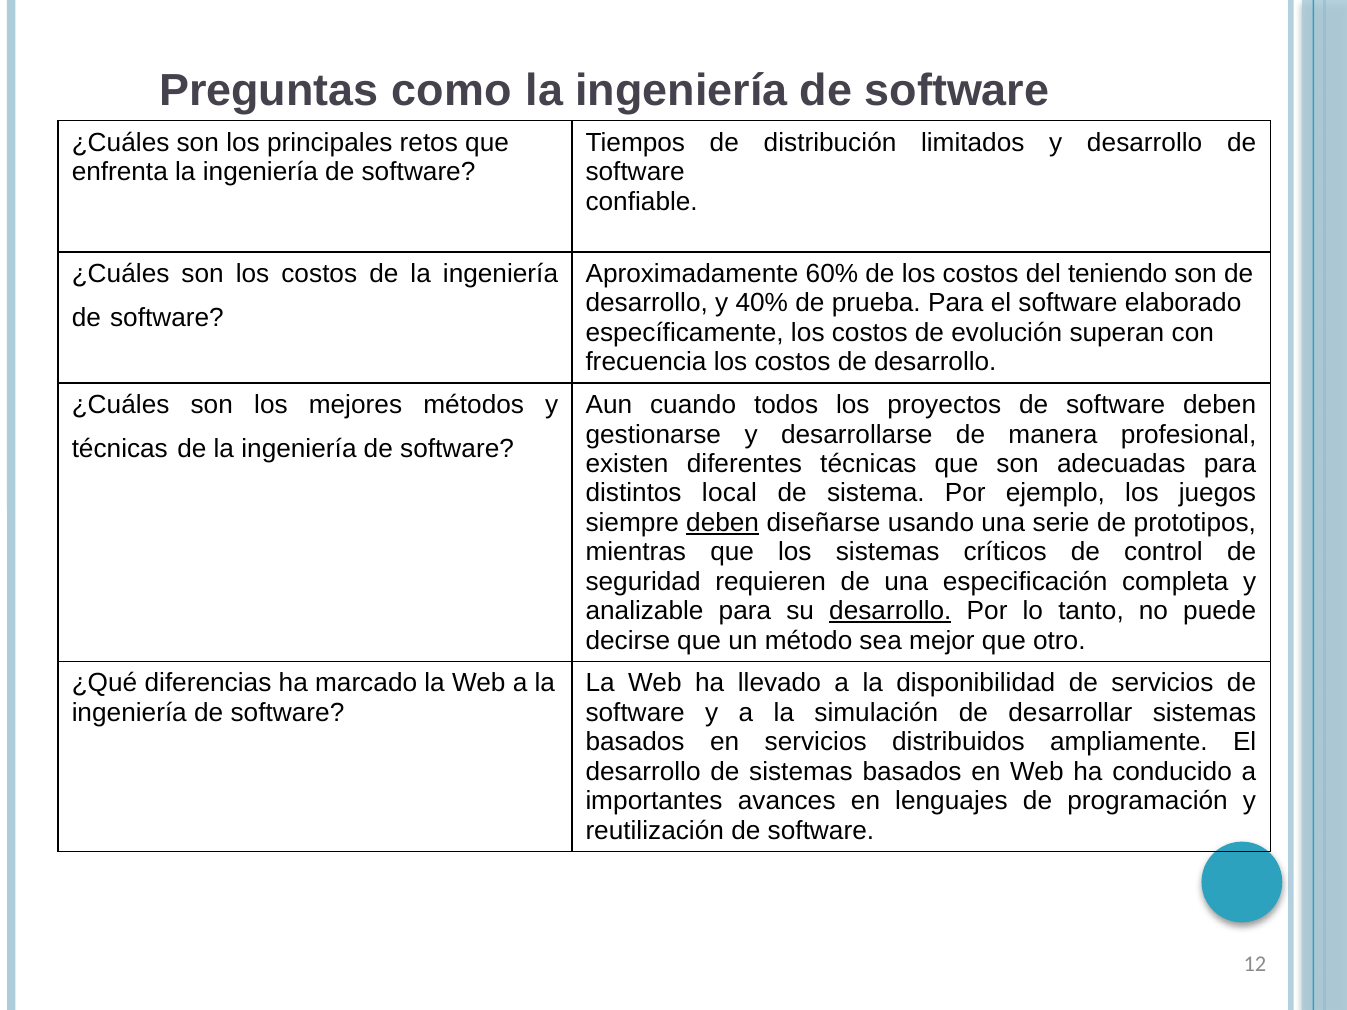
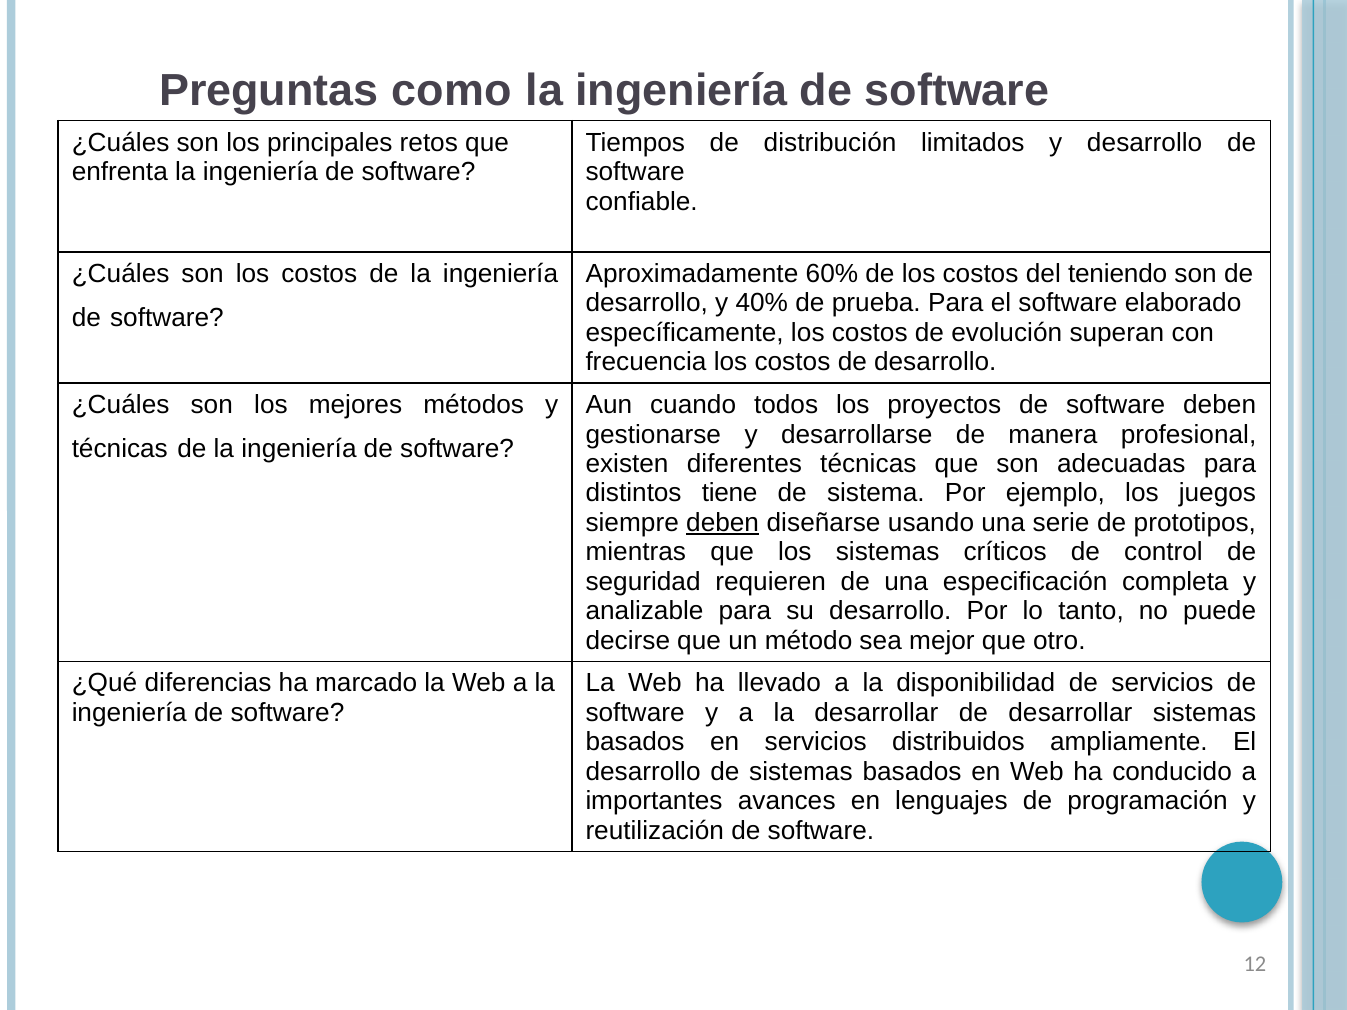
local: local -> tiene
desarrollo at (890, 611) underline: present -> none
la simulación: simulación -> desarrollar
